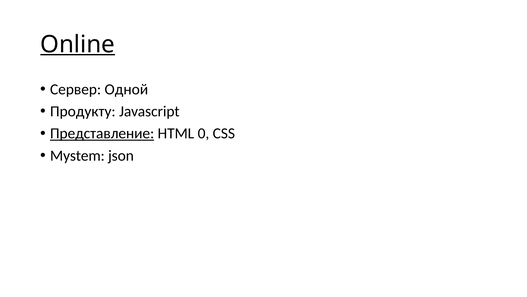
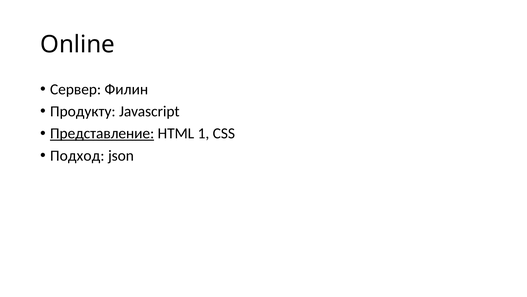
Online underline: present -> none
Одной: Одной -> Филин
0: 0 -> 1
Mystem: Mystem -> Подход
